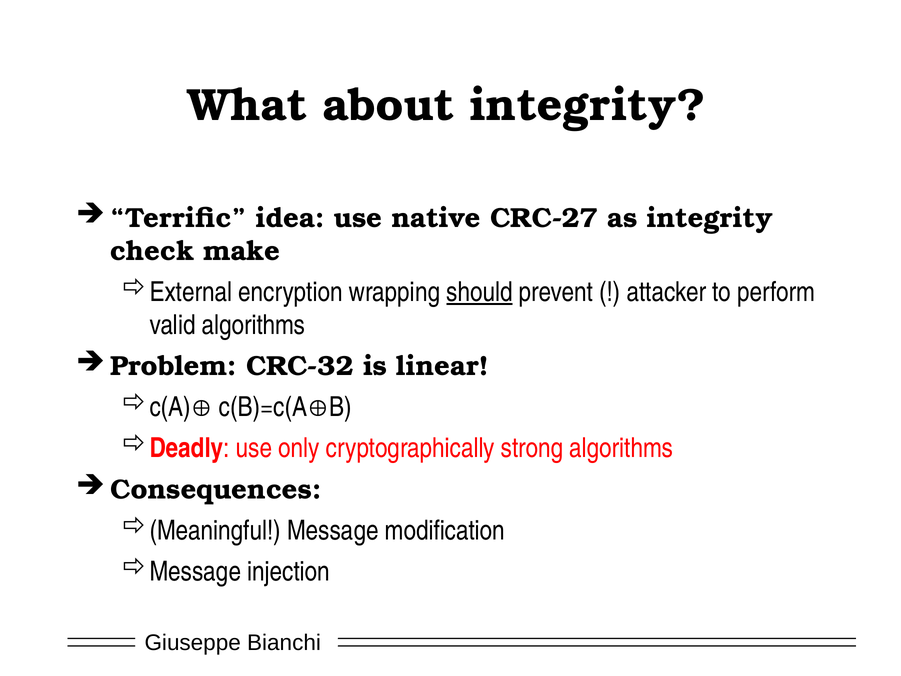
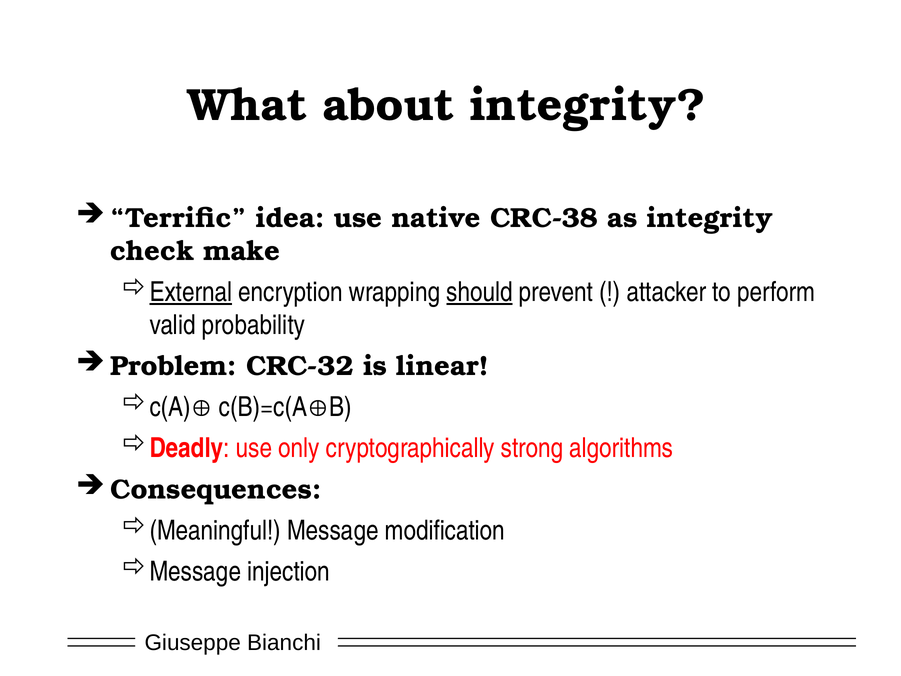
CRC-27: CRC-27 -> CRC-38
External underline: none -> present
valid algorithms: algorithms -> probability
